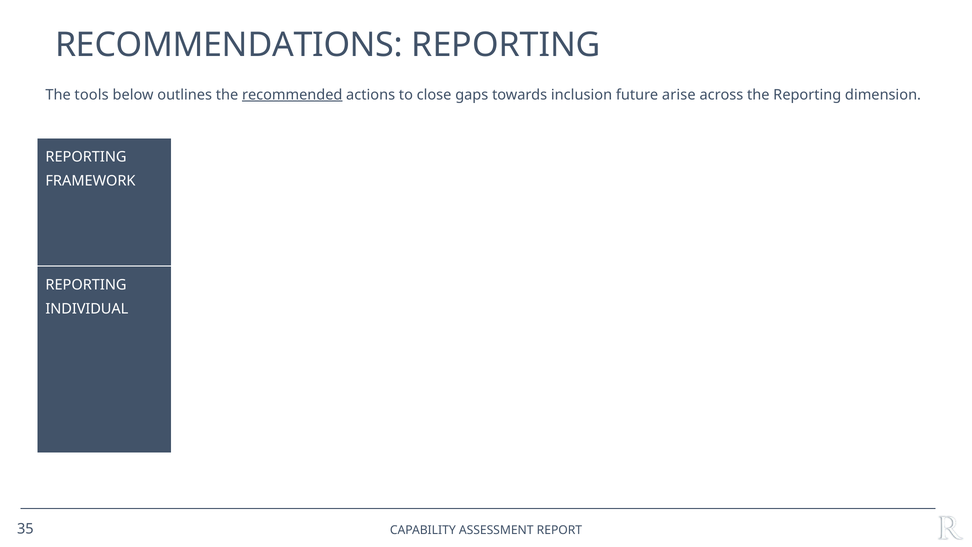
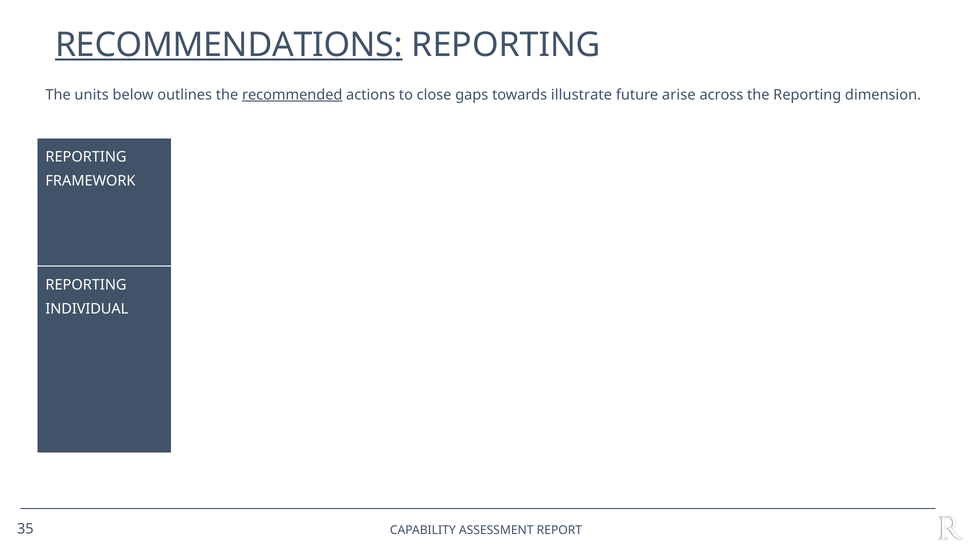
RECOMMENDATIONS underline: none -> present
tools: tools -> units
inclusion: inclusion -> illustrate
